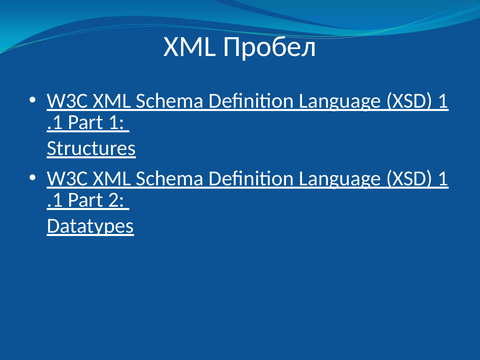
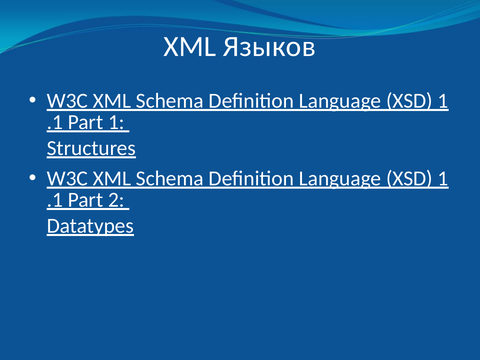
Пробел: Пробел -> Языков
